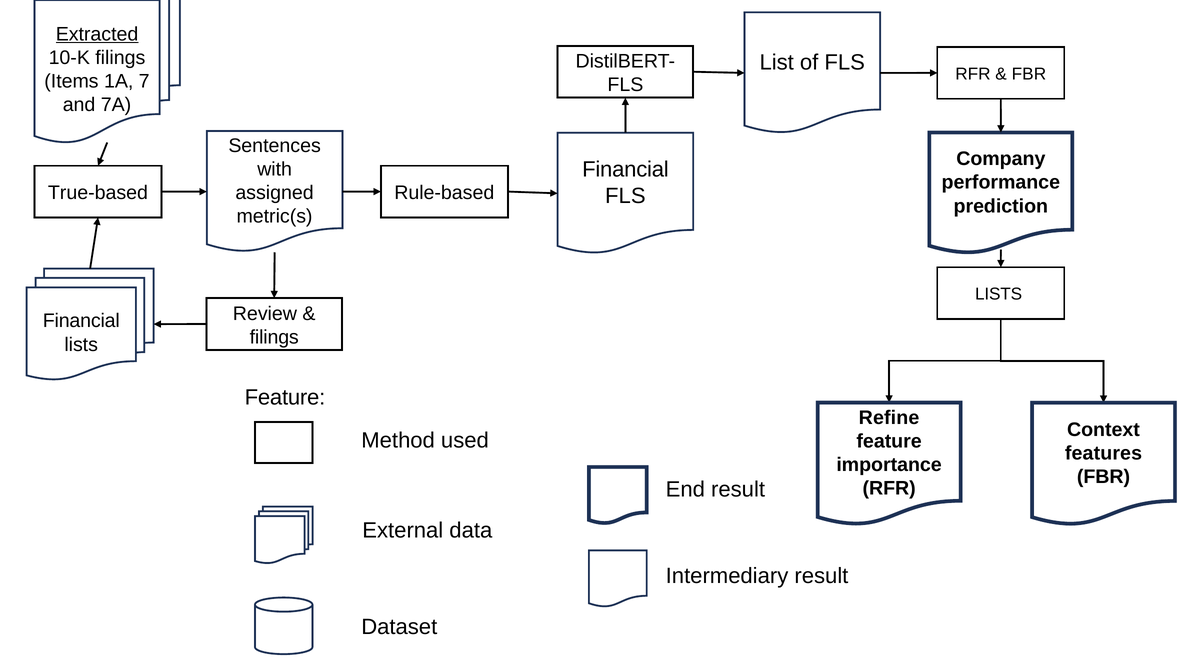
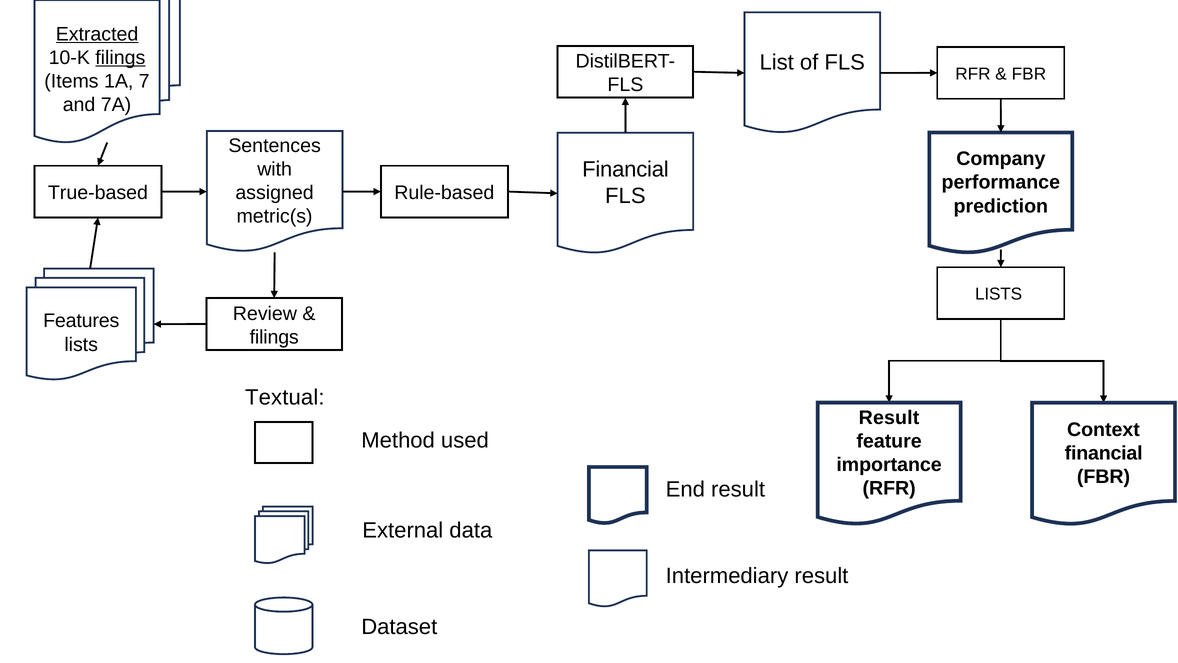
filings at (120, 58) underline: none -> present
Financial at (81, 321): Financial -> Features
Feature at (285, 397): Feature -> Textual
Refine at (889, 417): Refine -> Result
features at (1104, 453): features -> financial
